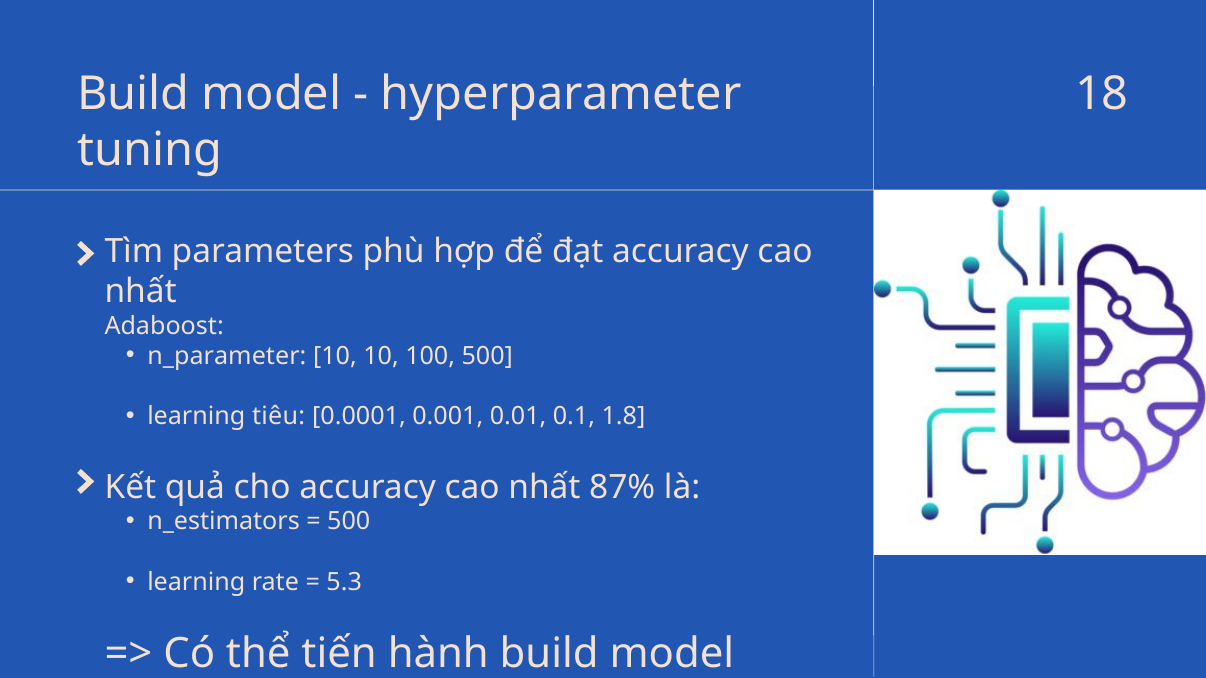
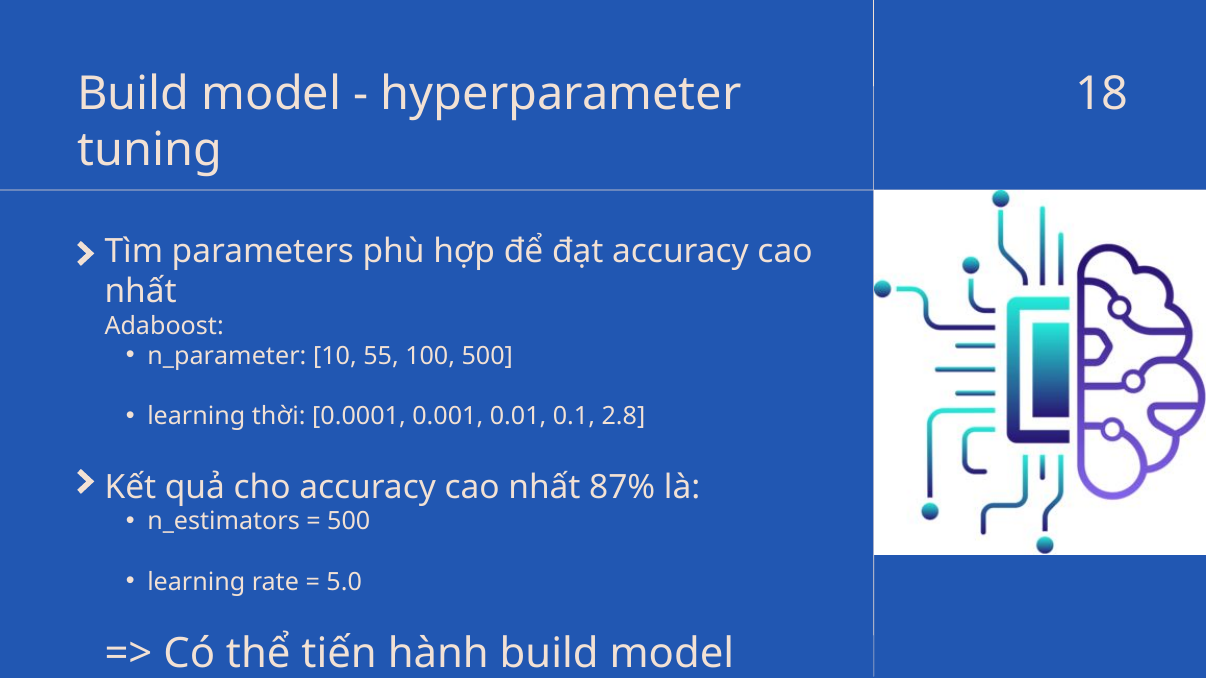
10 10: 10 -> 55
tiêu: tiêu -> thời
1.8: 1.8 -> 2.8
5.3: 5.3 -> 5.0
